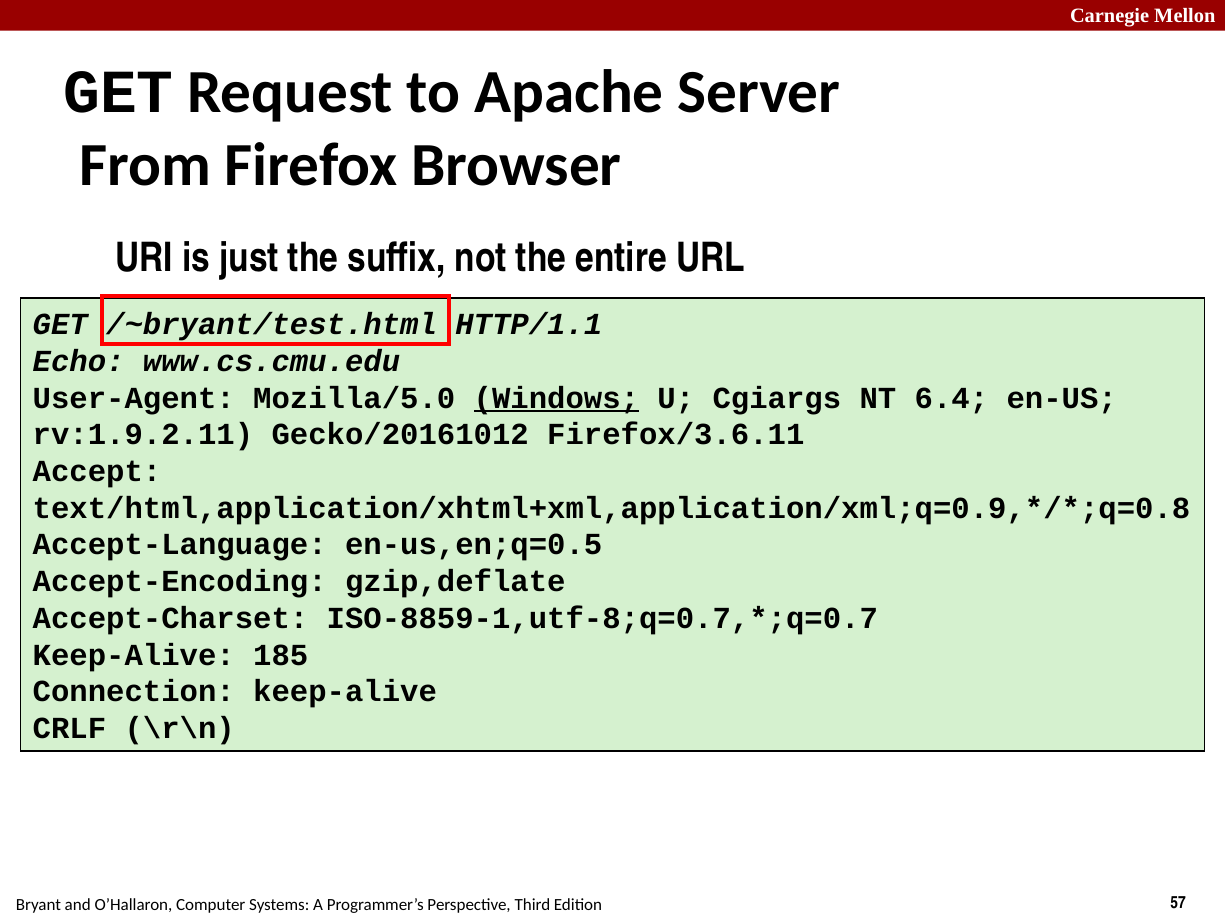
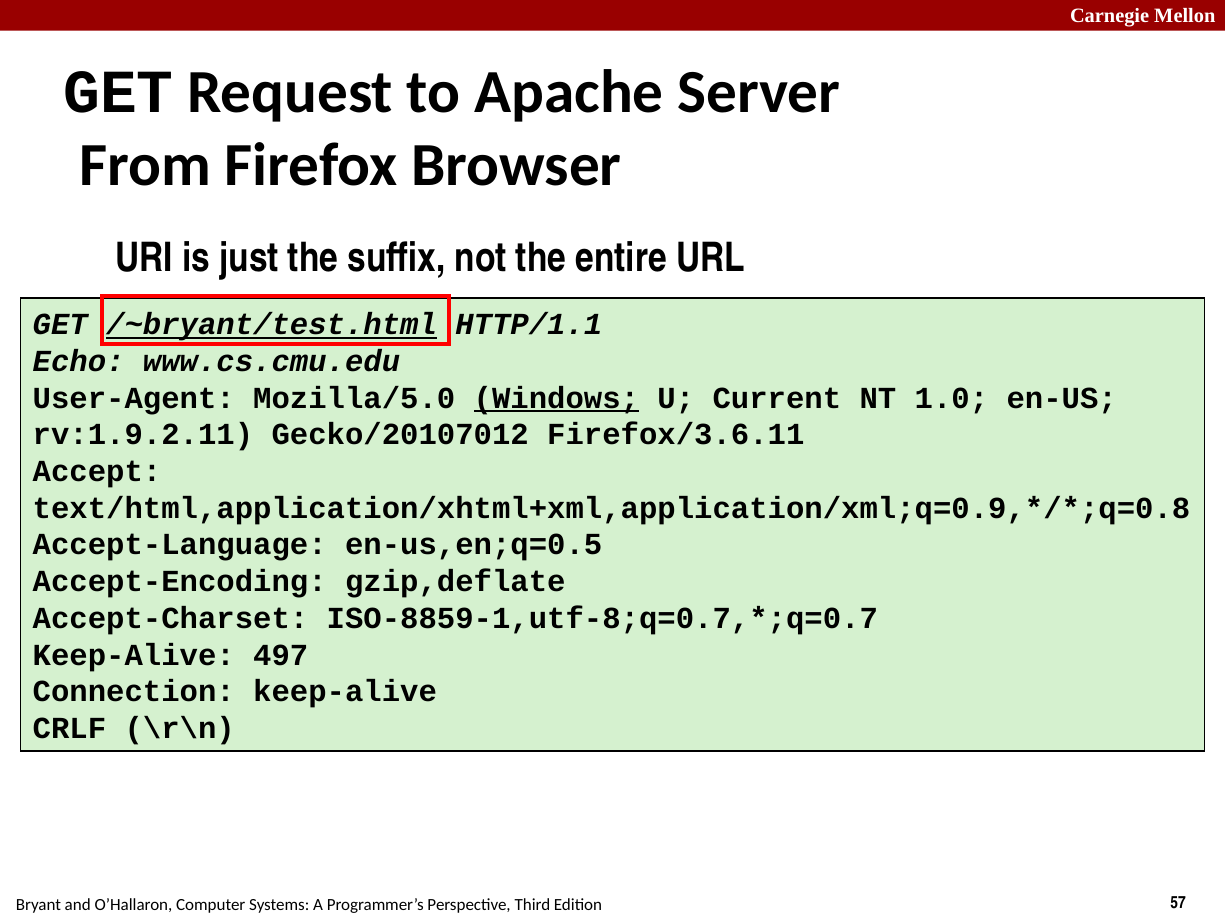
/~bryant/test.html underline: none -> present
Cgiargs: Cgiargs -> Current
6.4: 6.4 -> 1.0
Gecko/20161012: Gecko/20161012 -> Gecko/20107012
185: 185 -> 497
